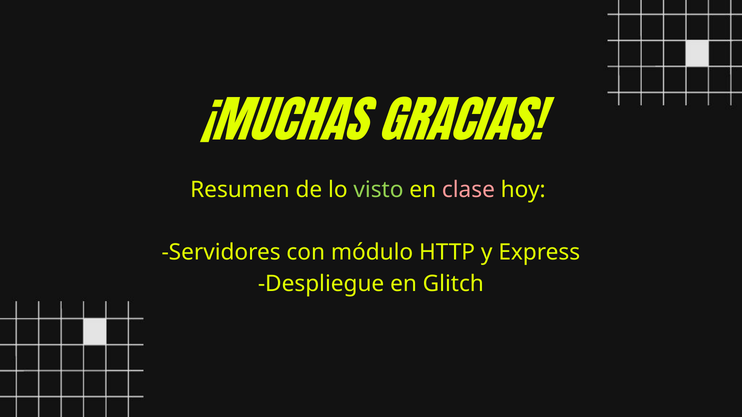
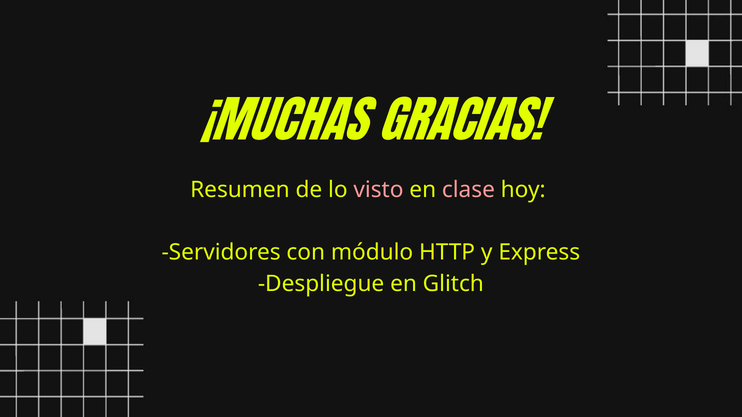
visto colour: light green -> pink
